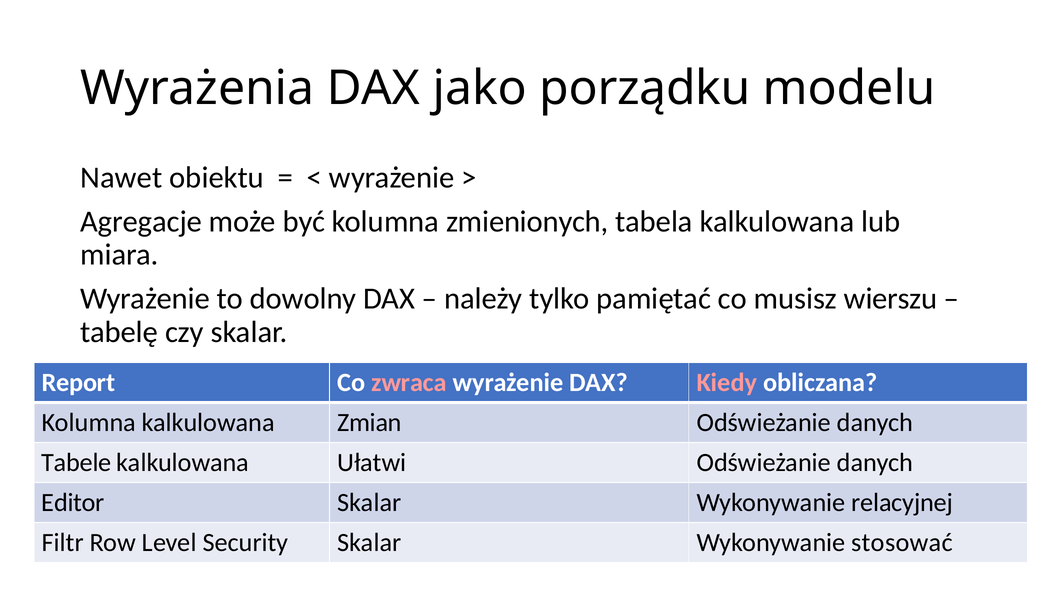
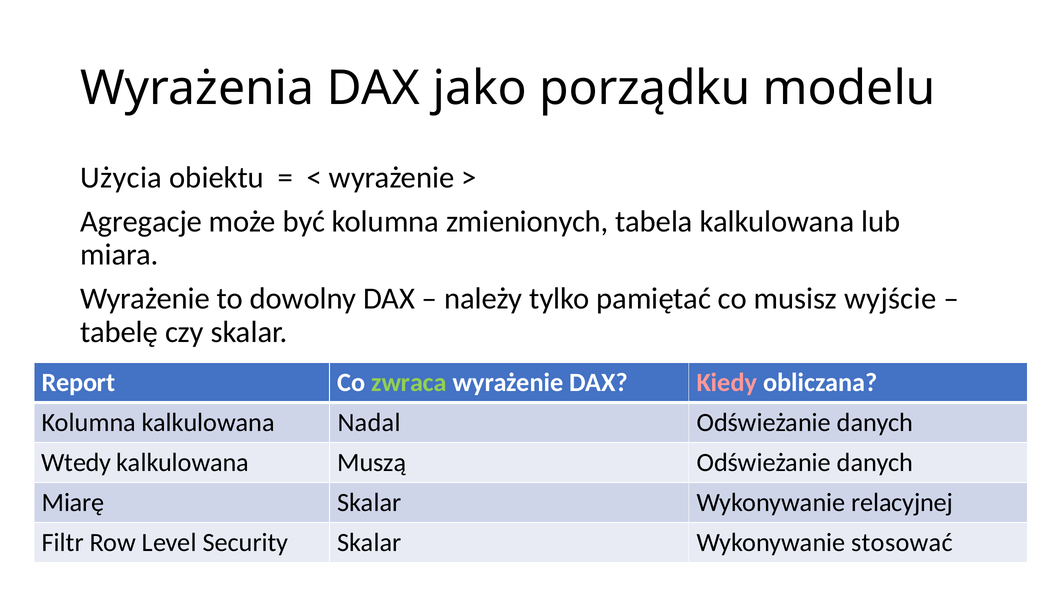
Nawet: Nawet -> Użycia
wierszu: wierszu -> wyjście
zwraca colour: pink -> light green
Zmian: Zmian -> Nadal
Tabele: Tabele -> Wtedy
Ułatwi: Ułatwi -> Muszą
Editor: Editor -> Miarę
